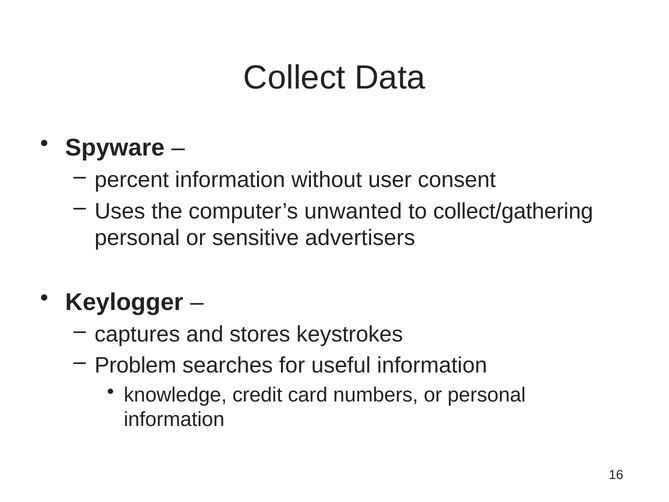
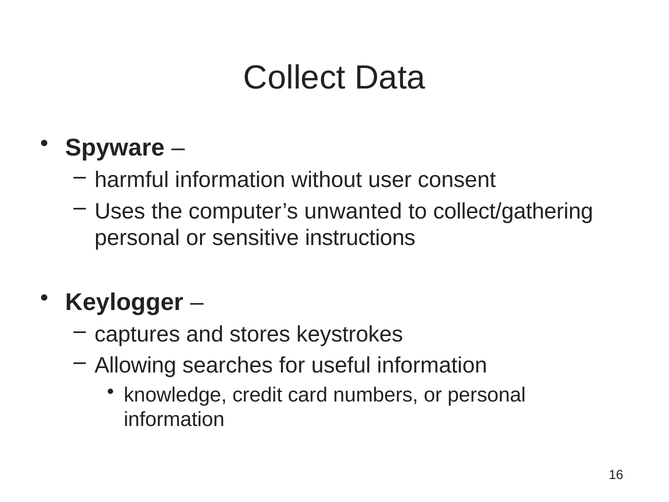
percent: percent -> harmful
advertisers: advertisers -> instructions
Problem: Problem -> Allowing
